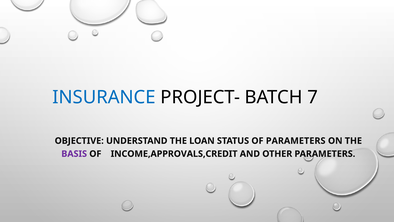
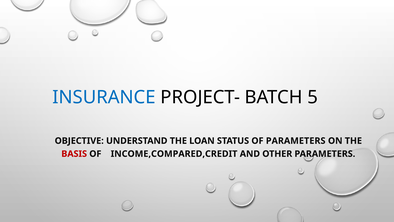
7: 7 -> 5
BASIS colour: purple -> red
INCOME,APPROVALS,CREDIT: INCOME,APPROVALS,CREDIT -> INCOME,COMPARED,CREDIT
